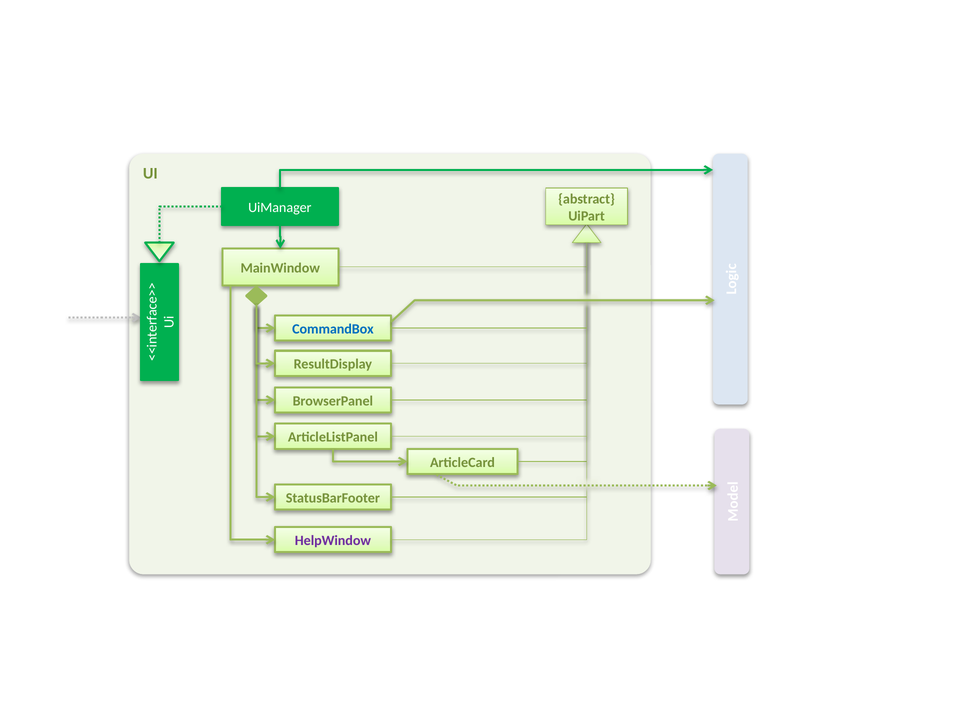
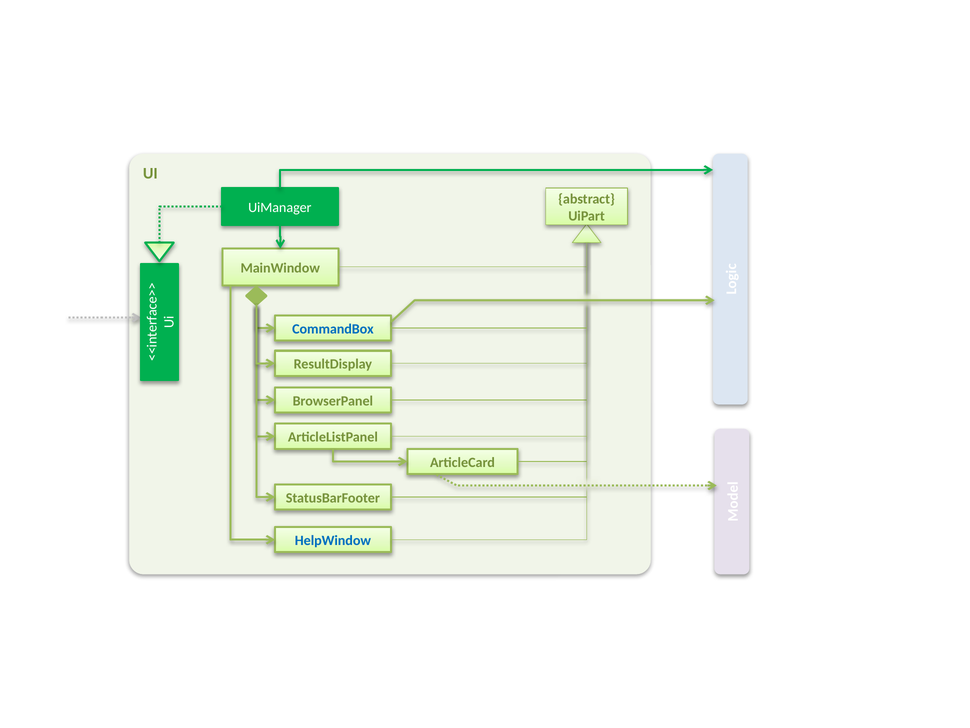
HelpWindow colour: purple -> blue
